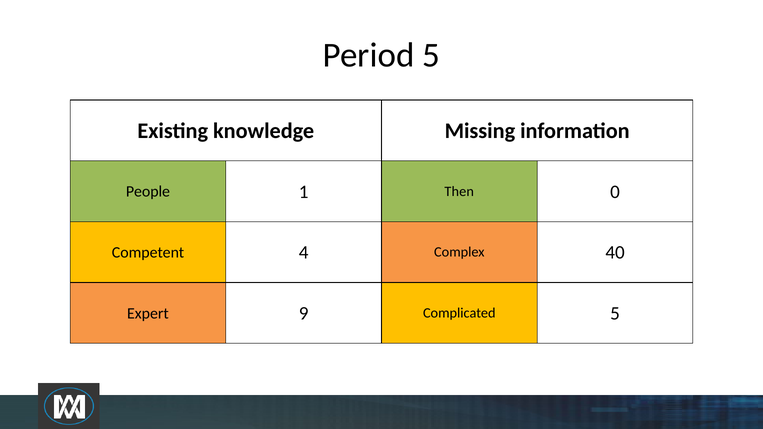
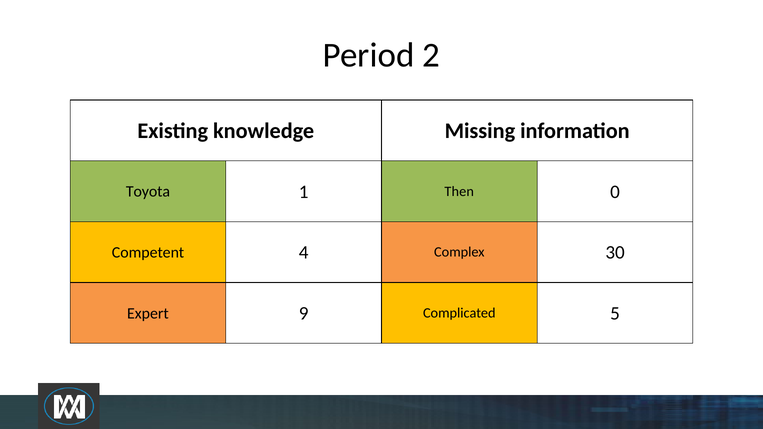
Period 5: 5 -> 2
People: People -> Toyota
40: 40 -> 30
